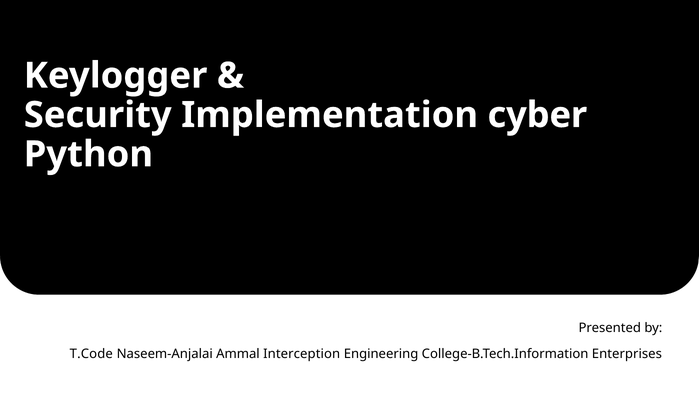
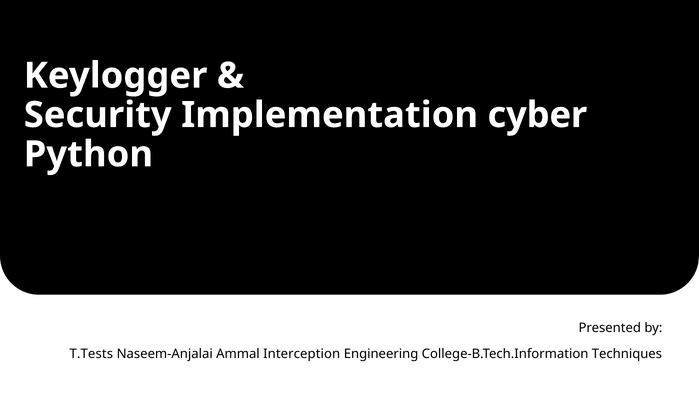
T.Code: T.Code -> T.Tests
Enterprises: Enterprises -> Techniques
